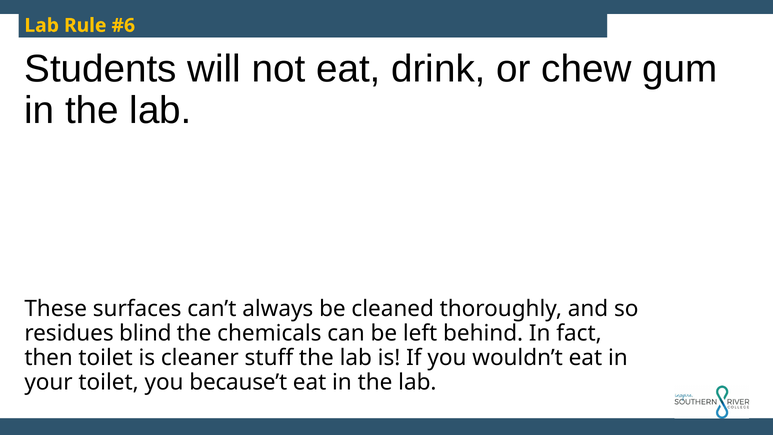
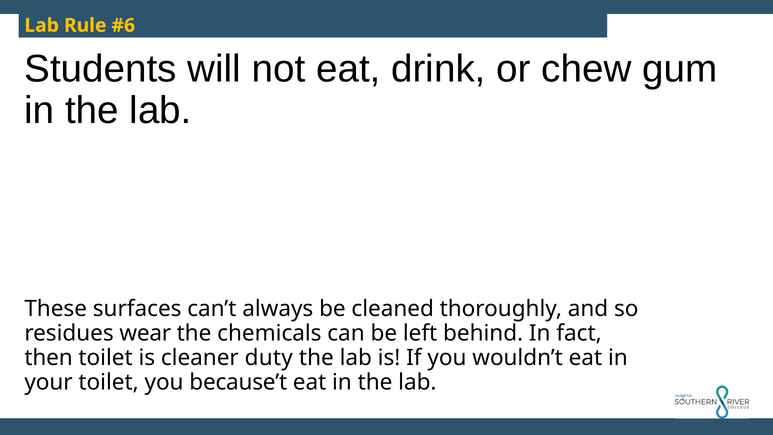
blind: blind -> wear
stuff: stuff -> duty
